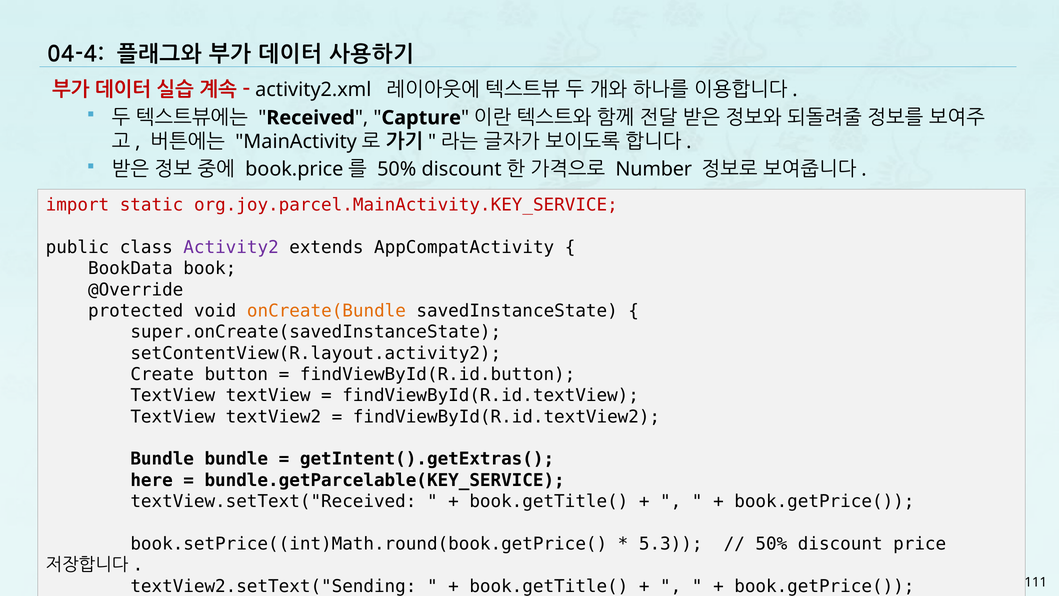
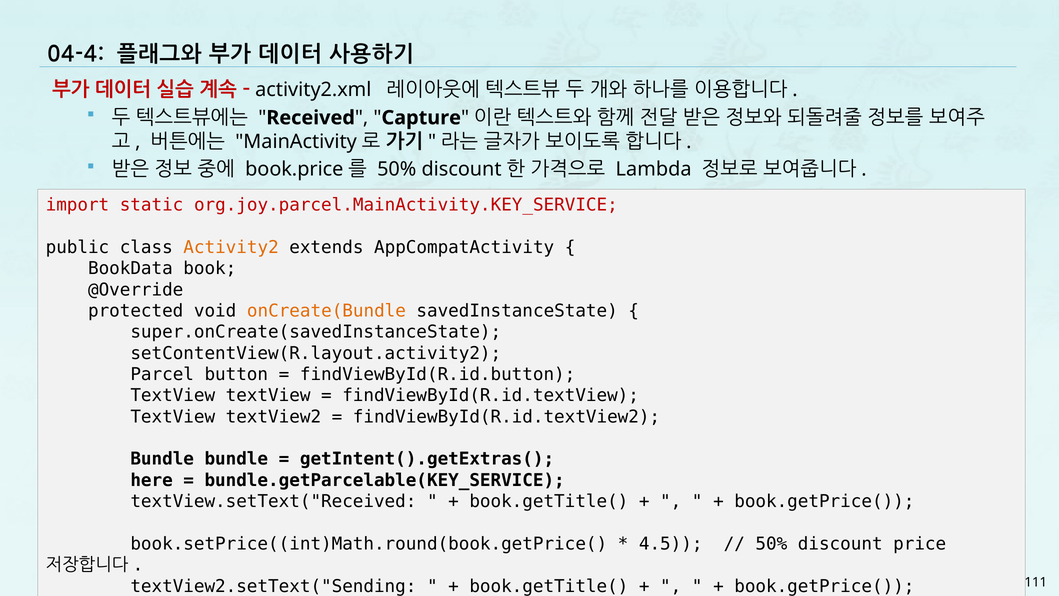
Number: Number -> Lambda
Activity2 colour: purple -> orange
Create: Create -> Parcel
5.3: 5.3 -> 4.5
